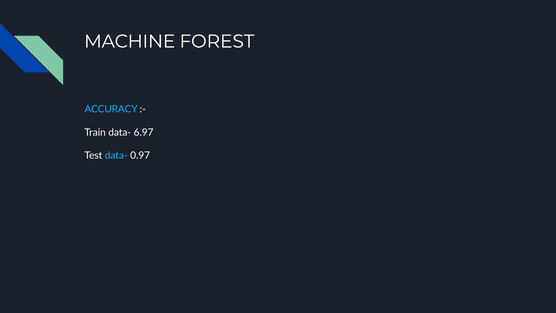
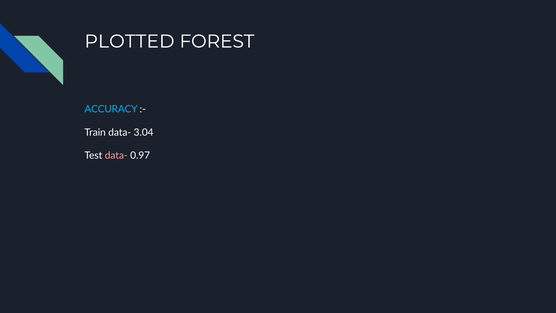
MACHINE: MACHINE -> PLOTTED
6.97: 6.97 -> 3.04
data- at (116, 155) colour: light blue -> pink
